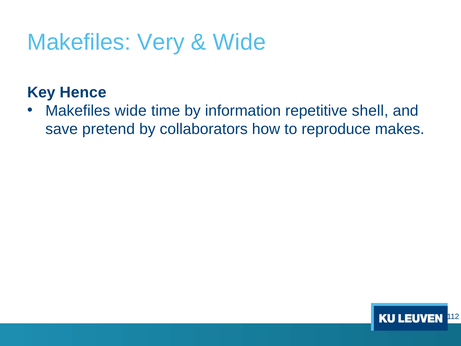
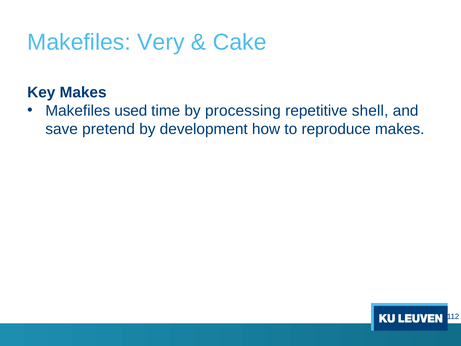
Wide at (240, 42): Wide -> Cake
Key Hence: Hence -> Makes
Makefiles wide: wide -> used
information: information -> processing
collaborators: collaborators -> development
